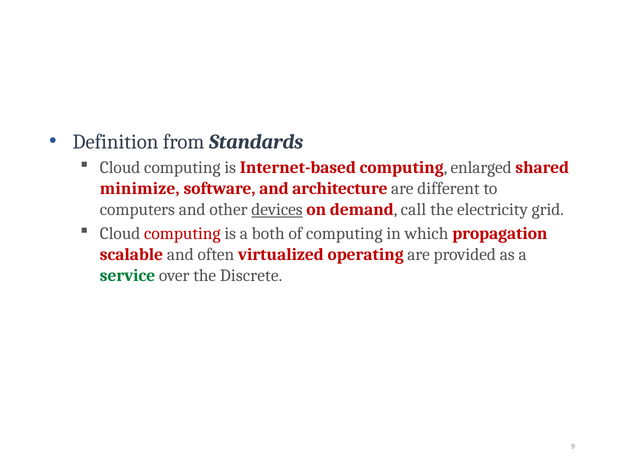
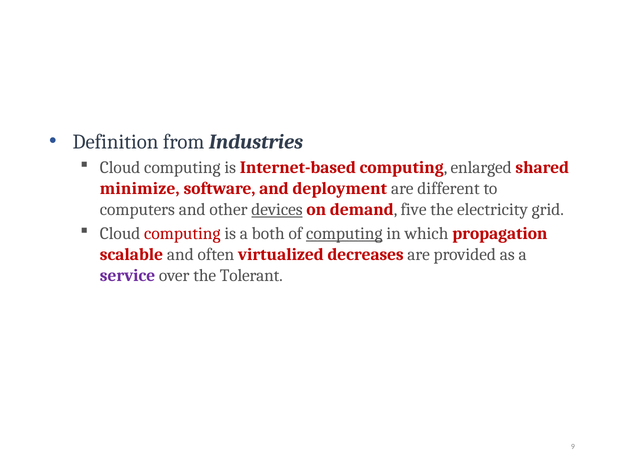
Standards: Standards -> Industries
architecture: architecture -> deployment
call: call -> five
computing at (344, 234) underline: none -> present
operating: operating -> decreases
service colour: green -> purple
Discrete: Discrete -> Tolerant
